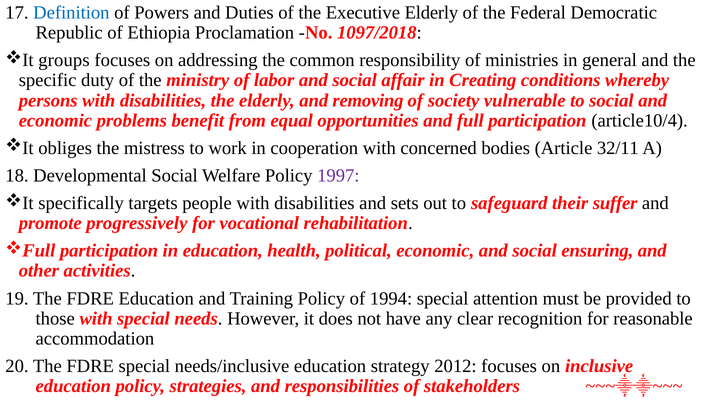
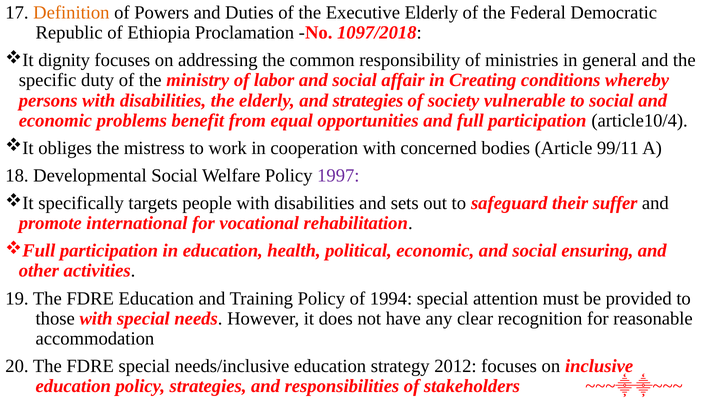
Definition colour: blue -> orange
groups: groups -> dignity
and removing: removing -> strategies
32/11: 32/11 -> 99/11
progressively: progressively -> international
